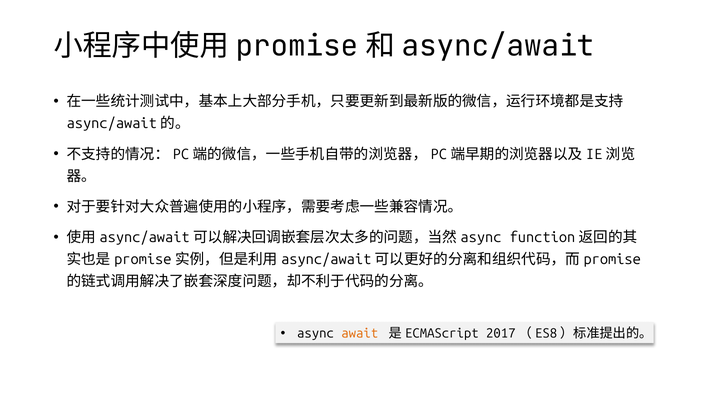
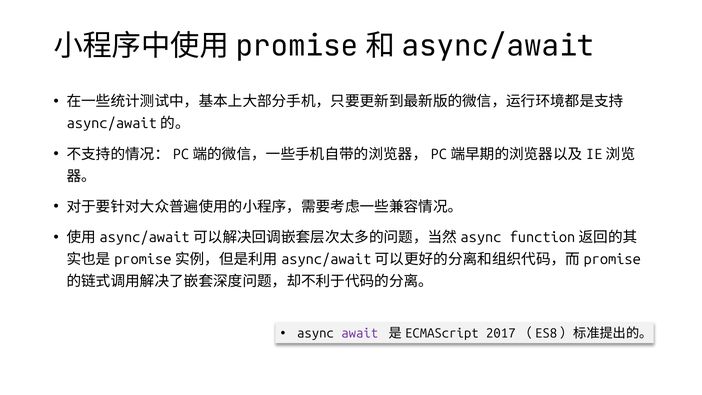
await colour: orange -> purple
